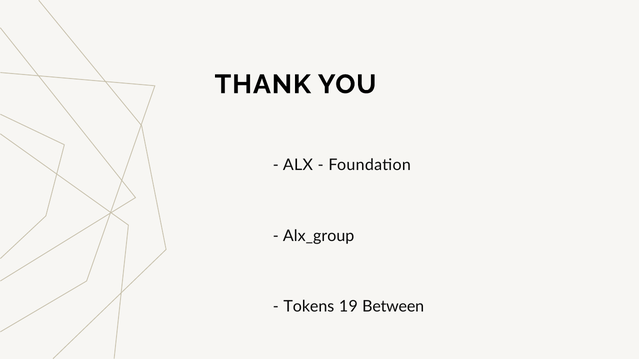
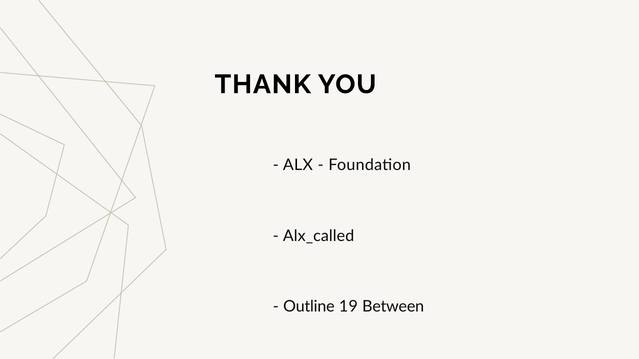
Alx_group: Alx_group -> Alx_called
Tokens: Tokens -> Outline
